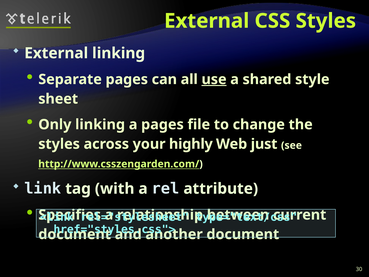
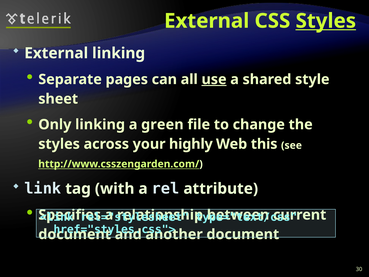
Styles at (326, 21) underline: none -> present
a pages: pages -> green
just: just -> this
